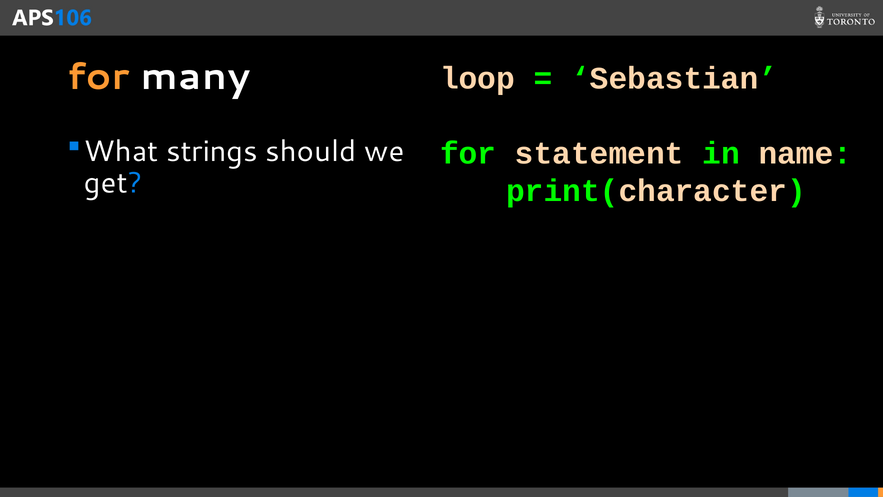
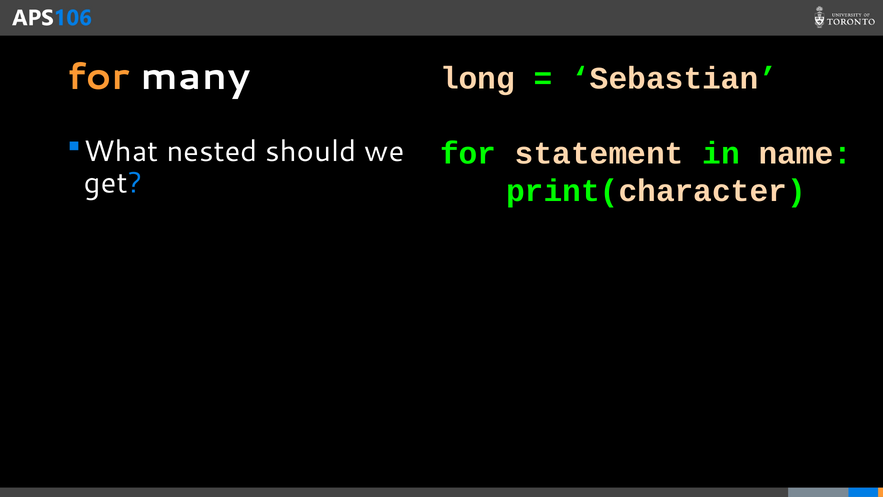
loop: loop -> long
strings: strings -> nested
